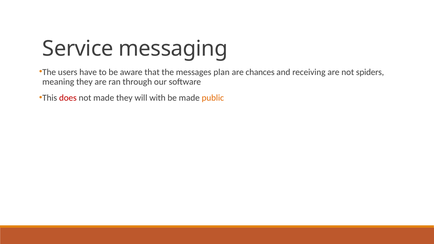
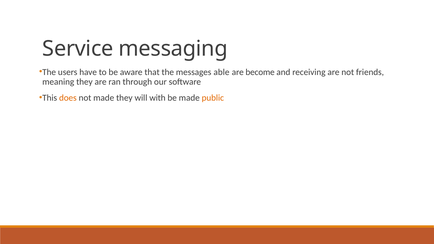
plan: plan -> able
chances: chances -> become
spiders: spiders -> friends
does colour: red -> orange
